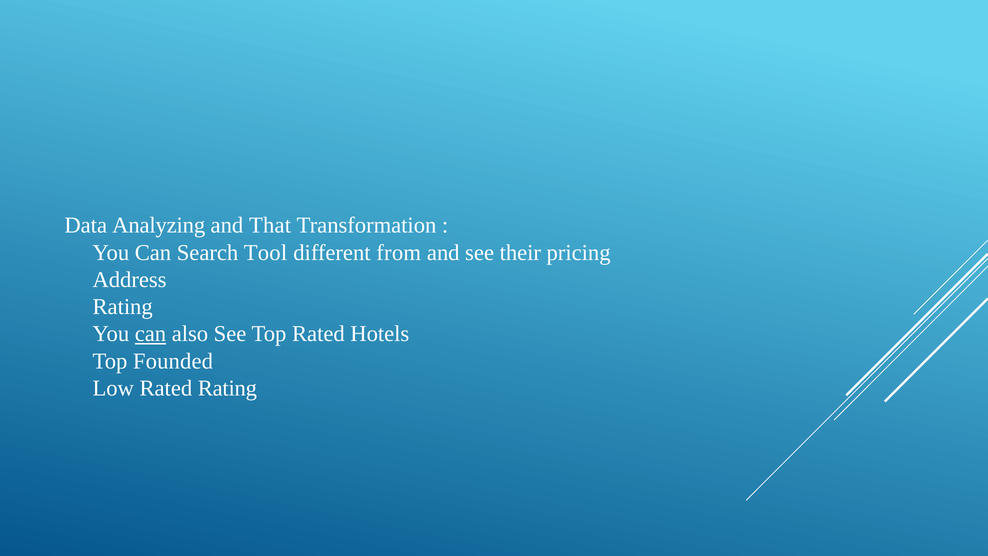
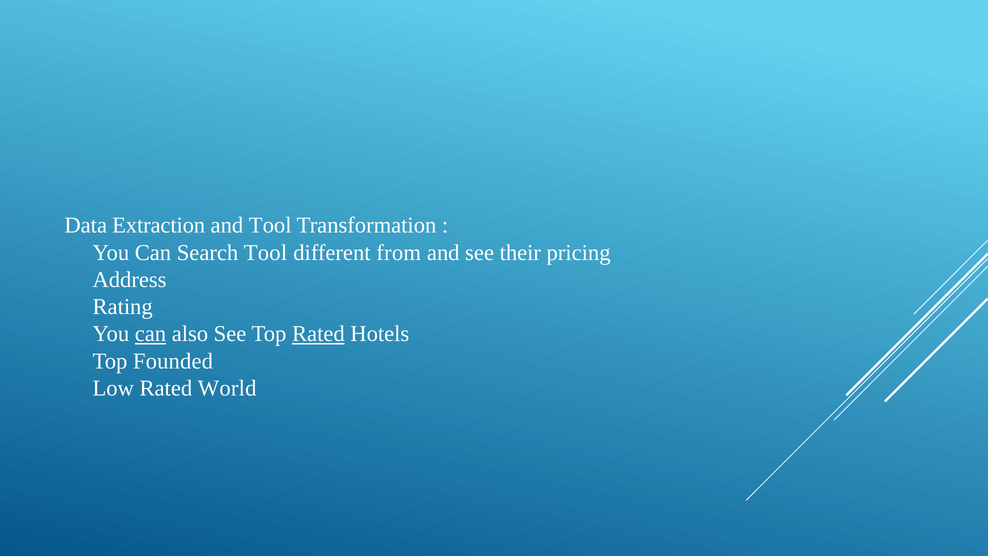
Analyzing: Analyzing -> Extraction
and That: That -> Tool
Rated at (318, 334) underline: none -> present
Rating: Rating -> World
